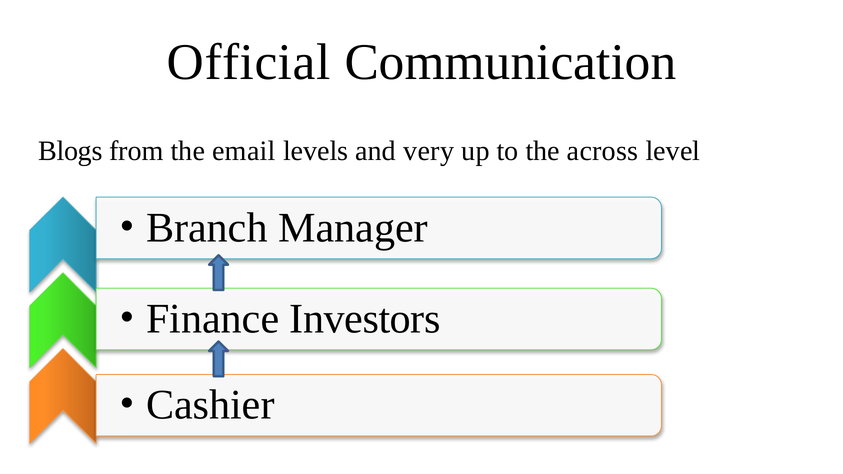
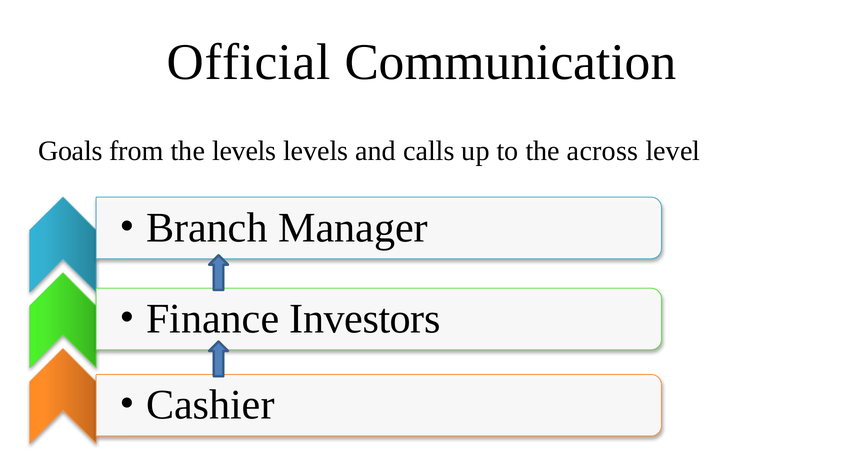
Blogs: Blogs -> Goals
the email: email -> levels
very: very -> calls
